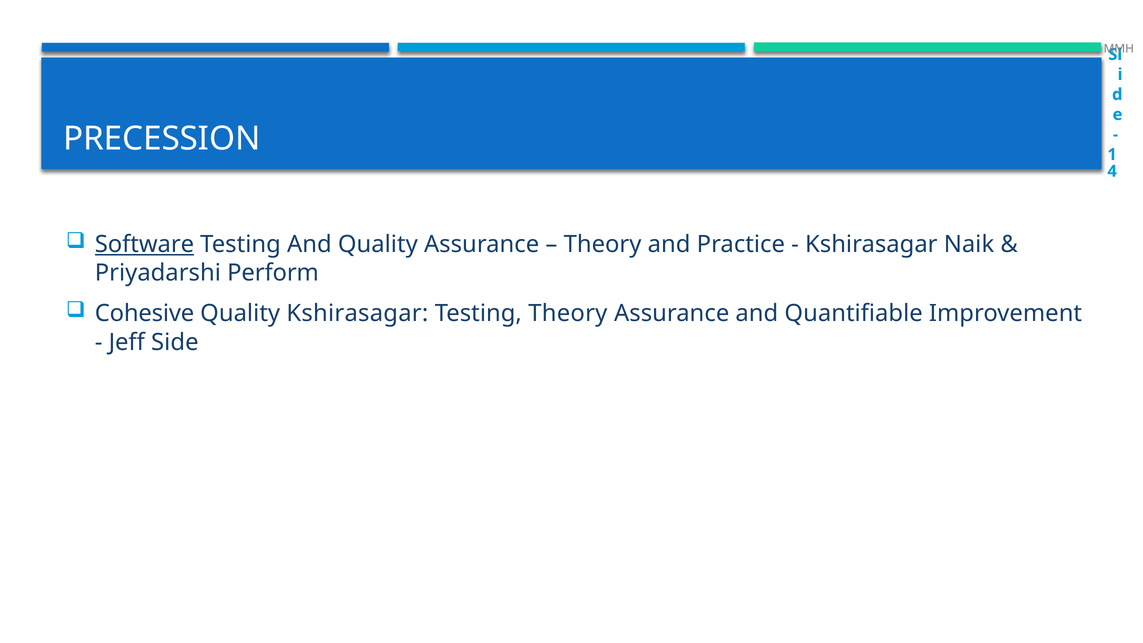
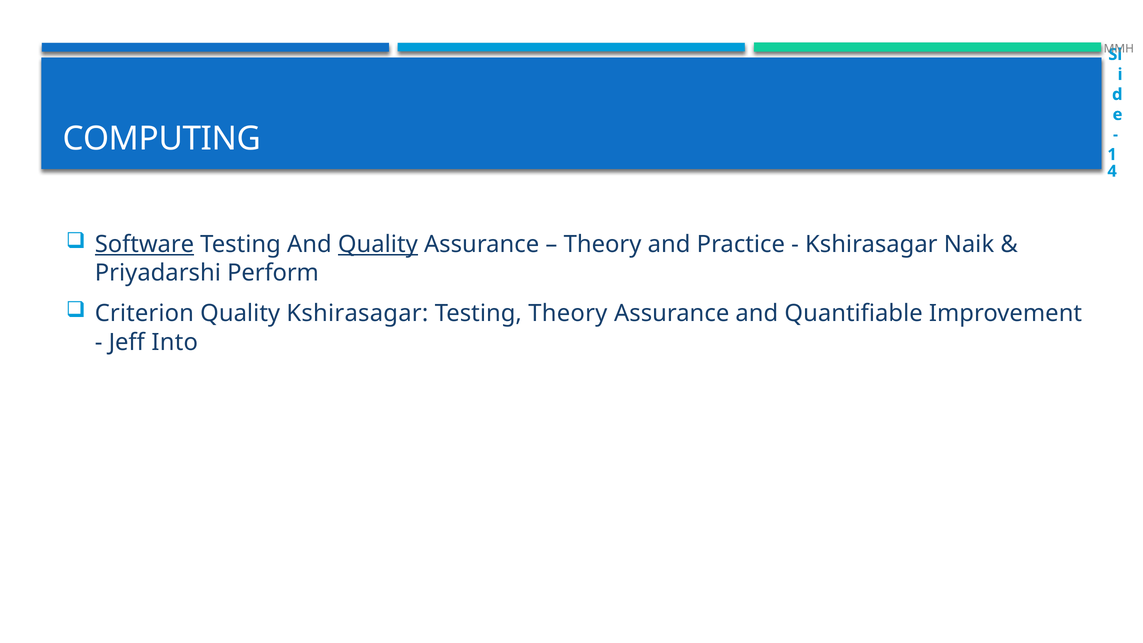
PRECESSION: PRECESSION -> COMPUTING
Quality at (378, 244) underline: none -> present
Cohesive: Cohesive -> Criterion
Side: Side -> Into
